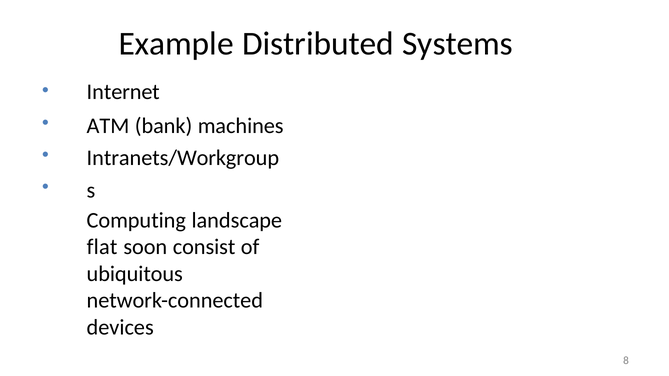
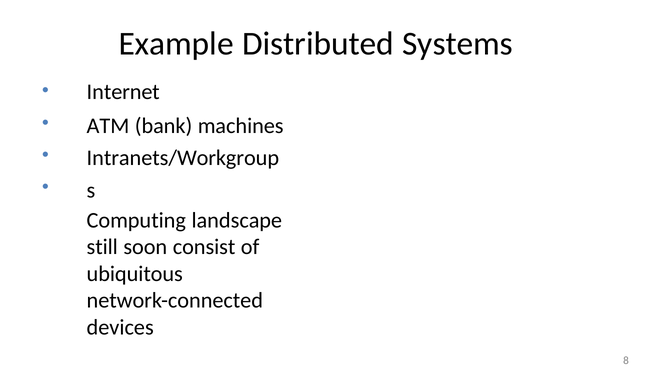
flat: flat -> still
